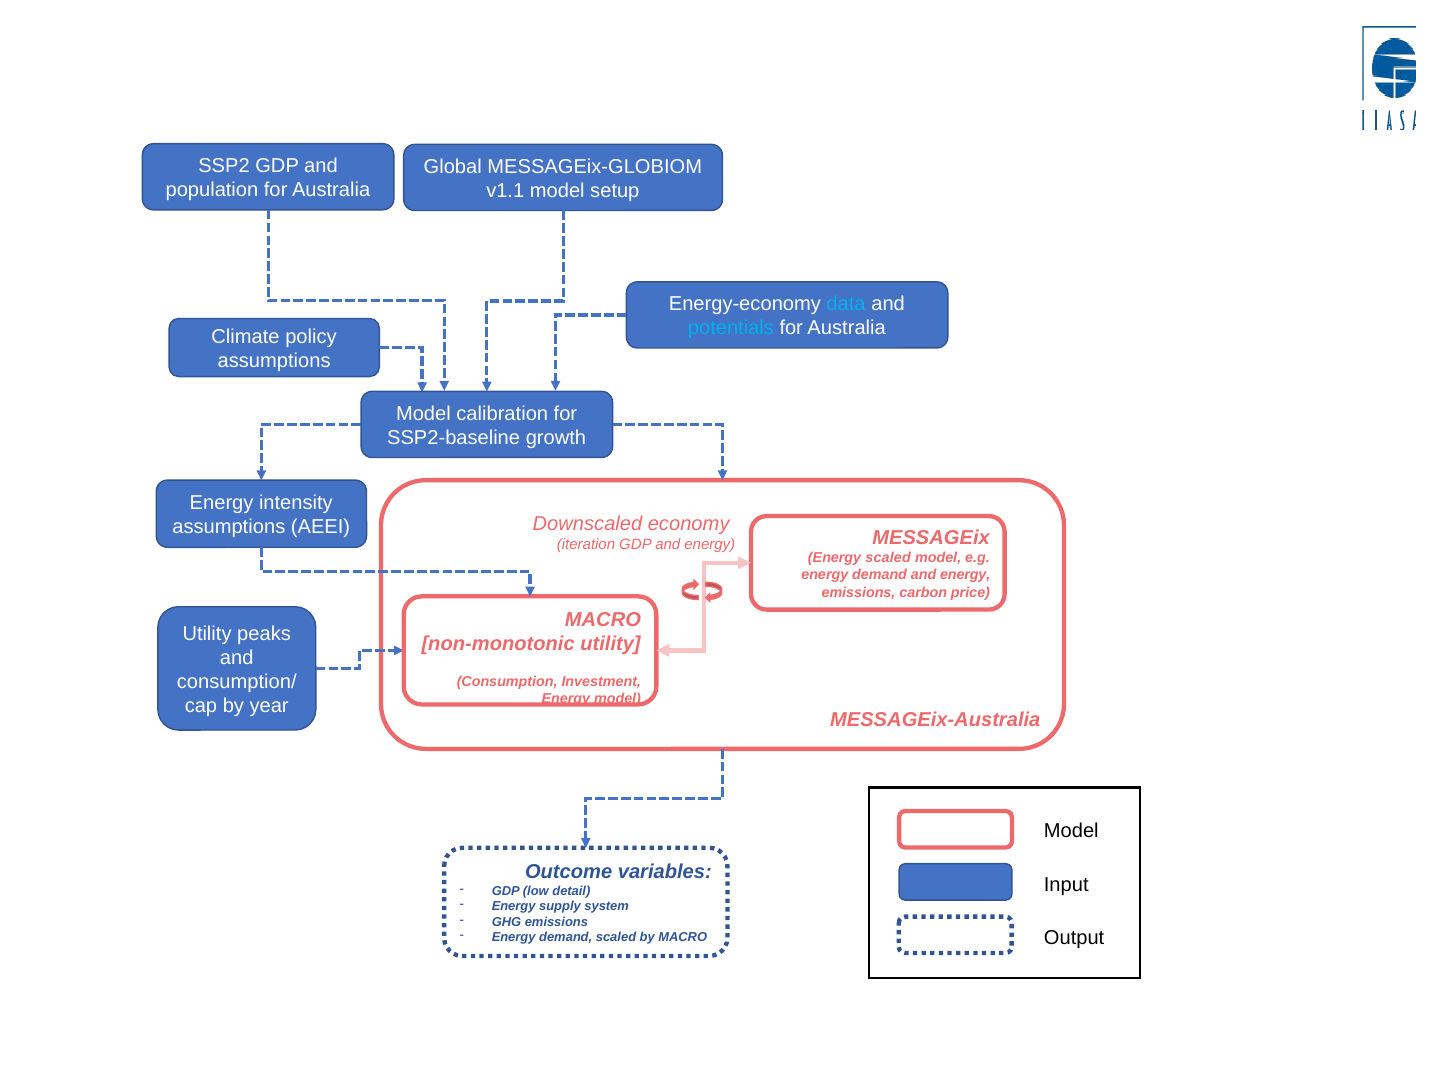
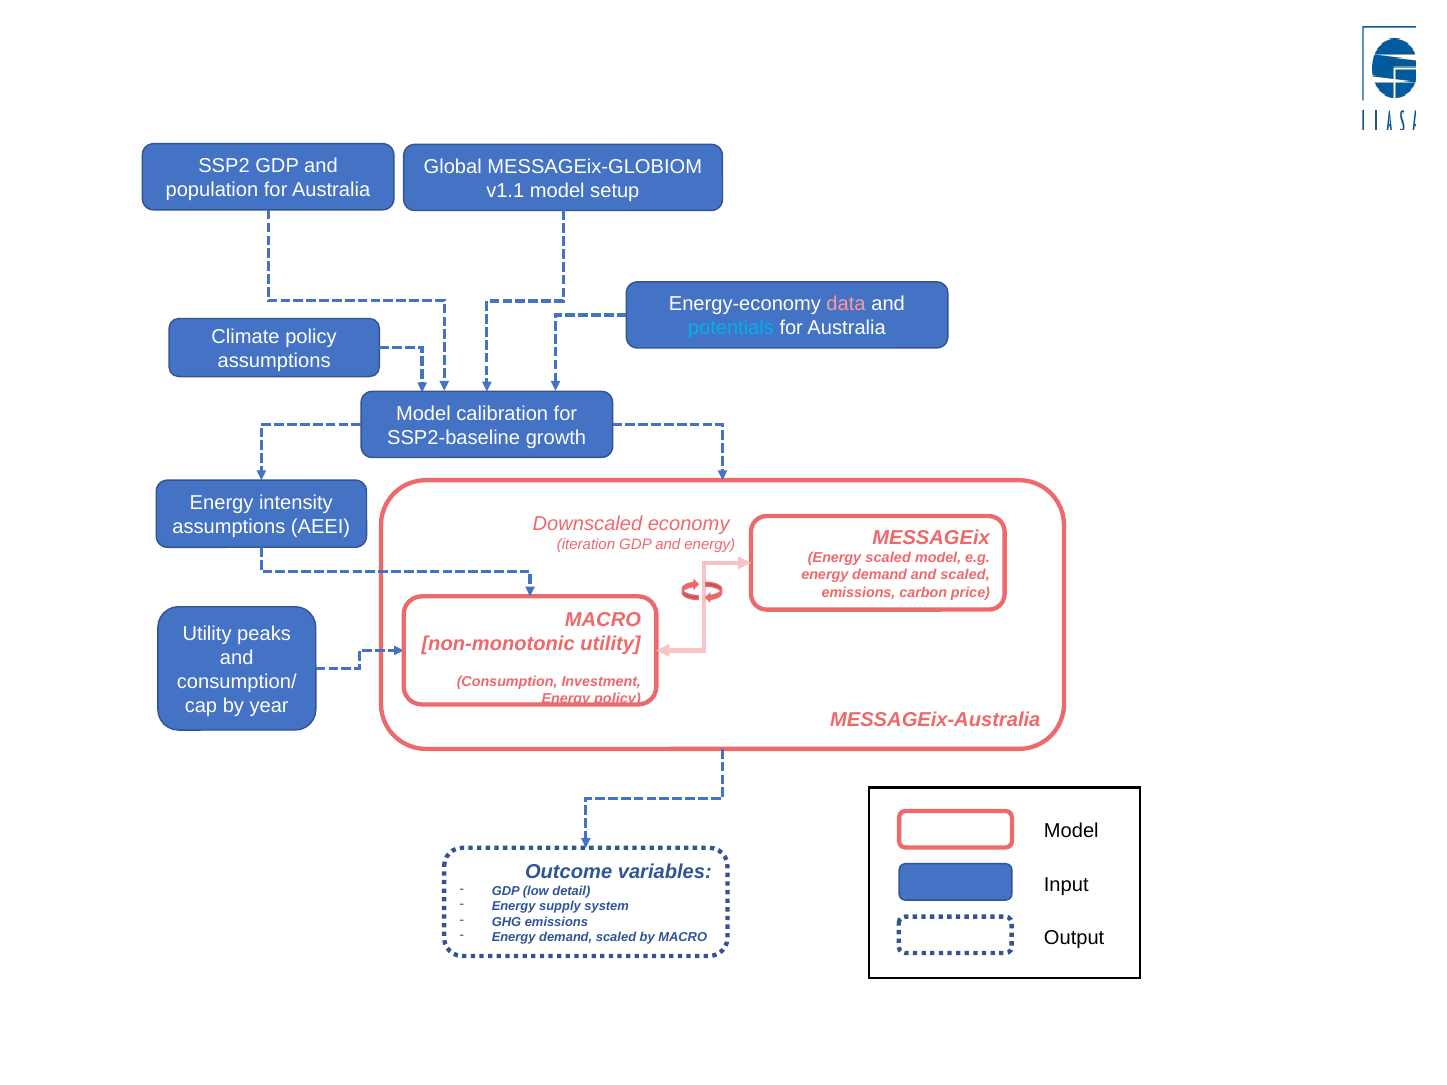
data colour: light blue -> pink
demand and energy: energy -> scaled
Energy model: model -> policy
